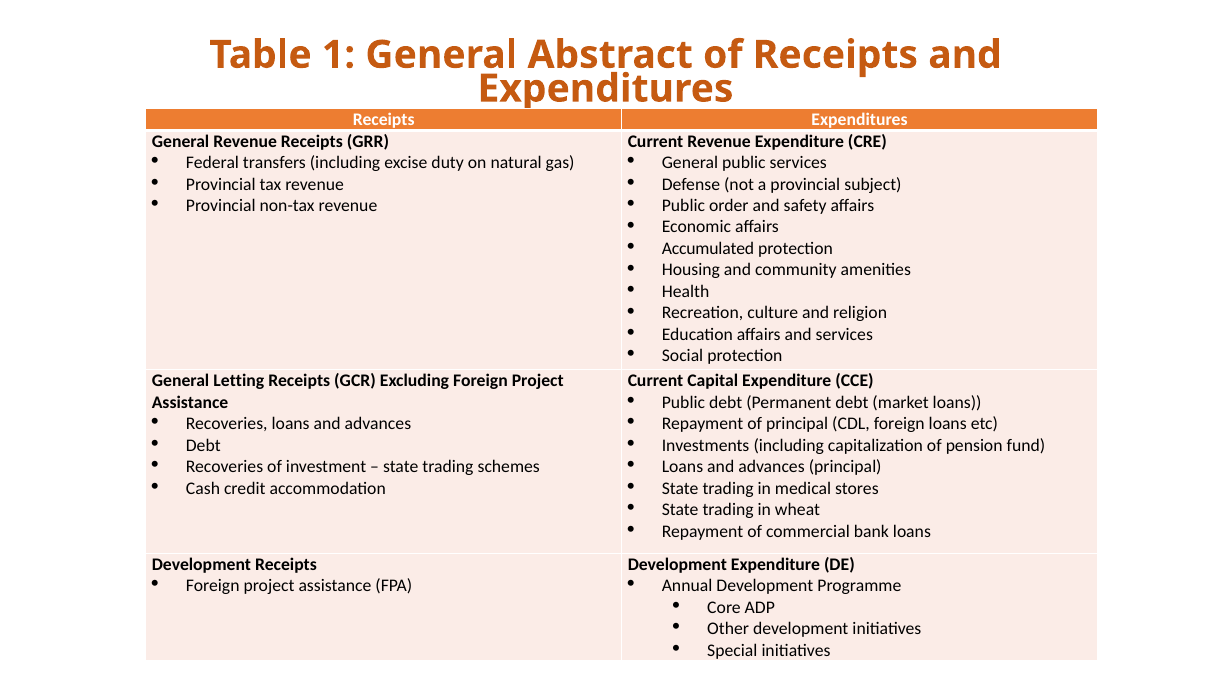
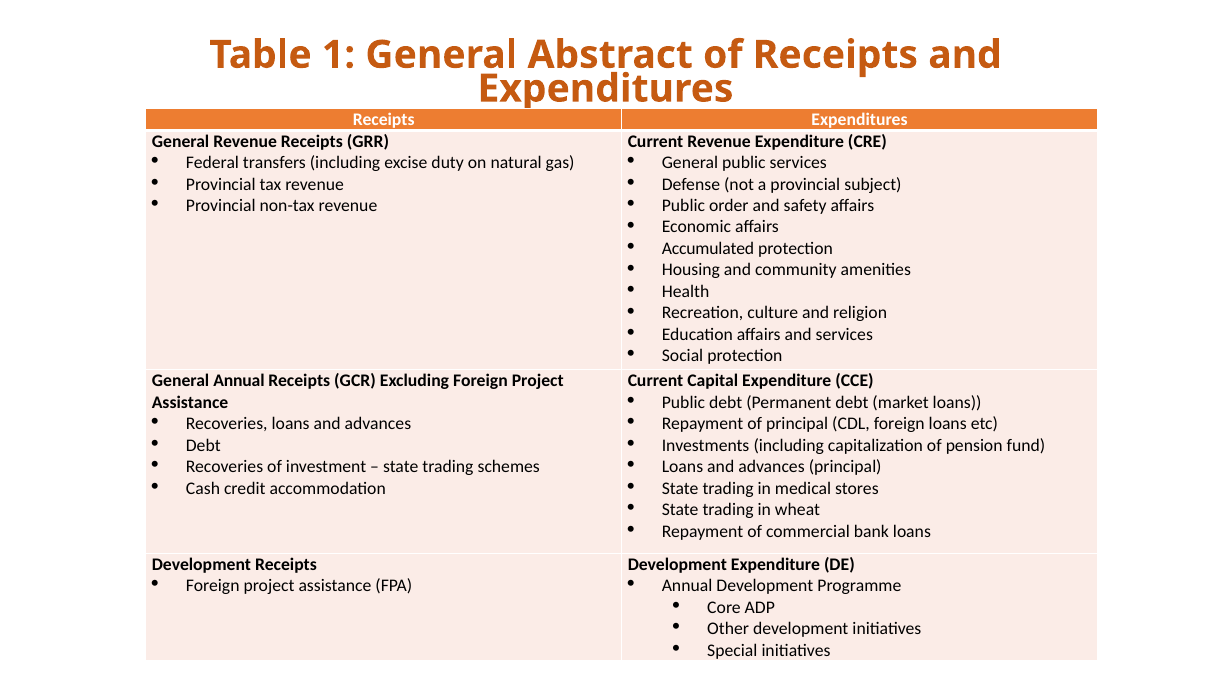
General Letting: Letting -> Annual
